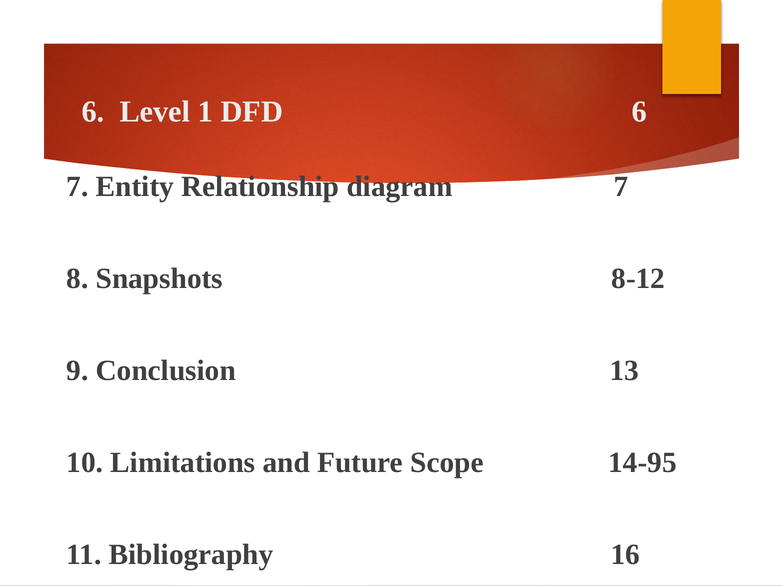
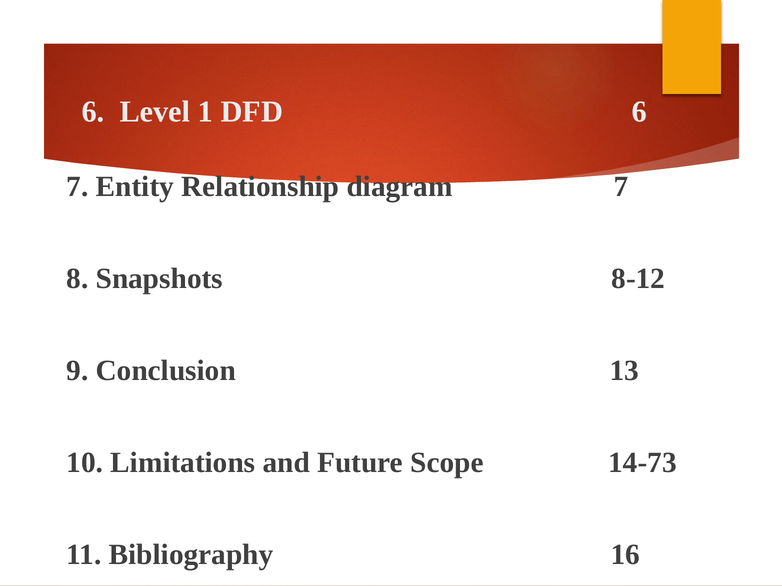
14-95: 14-95 -> 14-73
